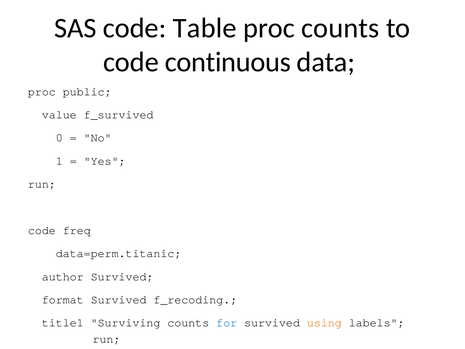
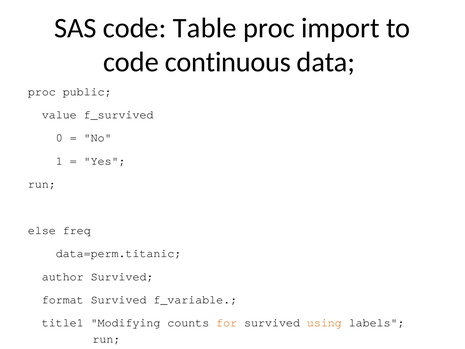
proc counts: counts -> import
code at (42, 230): code -> else
f_recoding: f_recoding -> f_variable
Surviving: Surviving -> Modifying
for colour: blue -> orange
